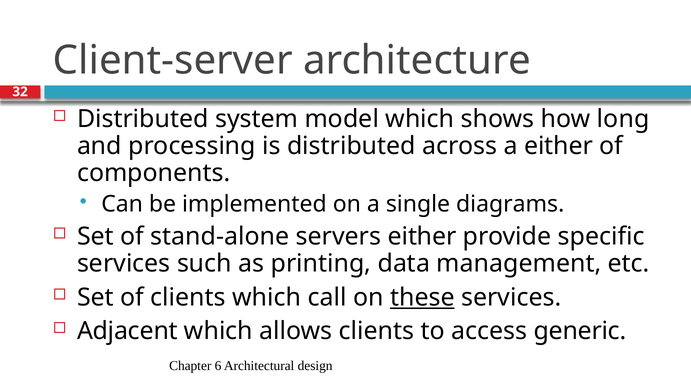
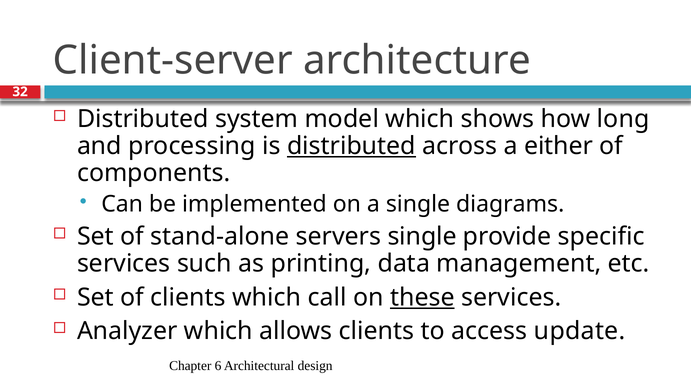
distributed at (351, 146) underline: none -> present
servers either: either -> single
Adjacent: Adjacent -> Analyzer
generic: generic -> update
